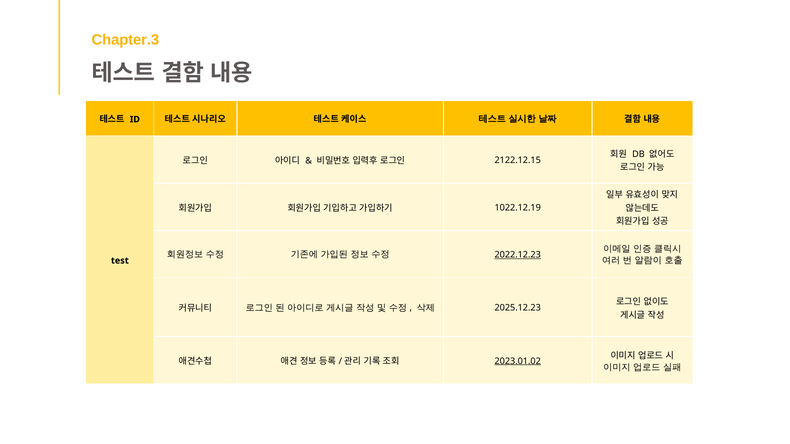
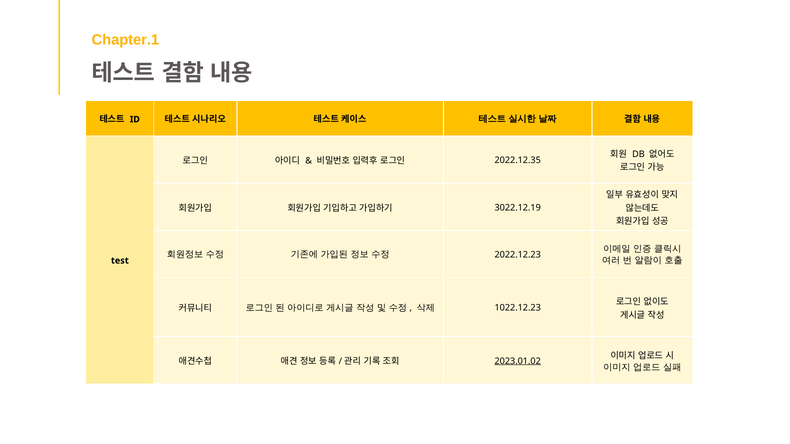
Chapter.3: Chapter.3 -> Chapter.1
2122.12.15: 2122.12.15 -> 2022.12.35
1022.12.19: 1022.12.19 -> 3022.12.19
2022.12.23 underline: present -> none
2025.12.23: 2025.12.23 -> 1022.12.23
